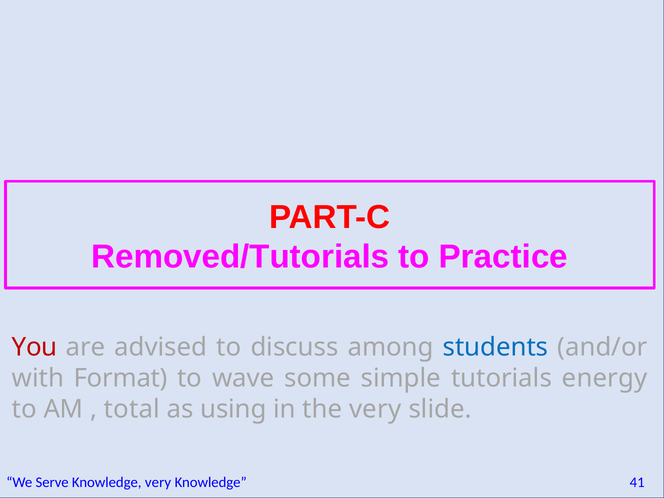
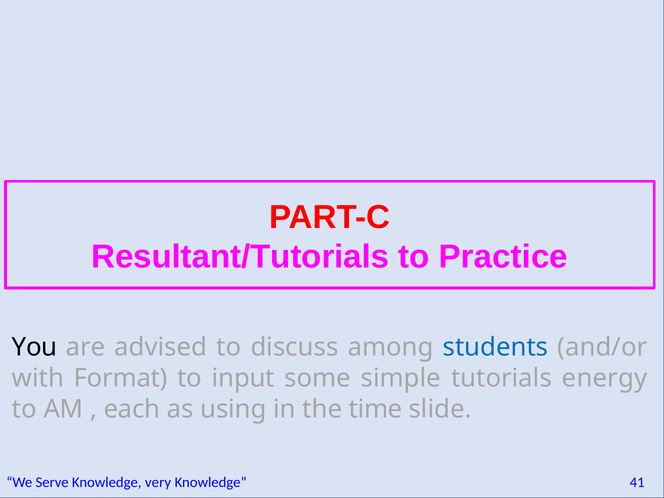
Removed/Tutorials: Removed/Tutorials -> Resultant/Tutorials
You colour: red -> black
wave: wave -> input
total: total -> each
the very: very -> time
